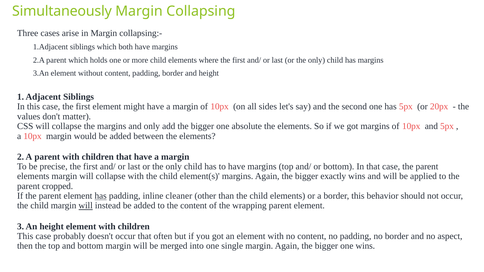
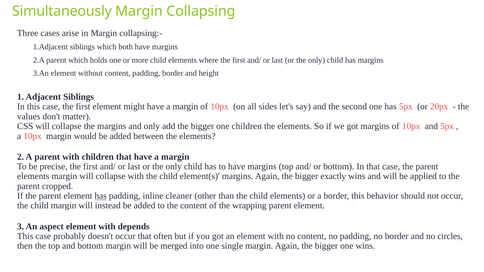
one absolute: absolute -> children
will at (86, 206) underline: present -> none
An height: height -> aspect
element with children: children -> depends
aspect: aspect -> circles
